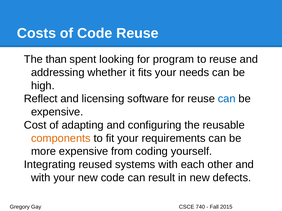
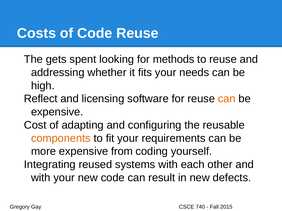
than: than -> gets
program: program -> methods
can at (227, 99) colour: blue -> orange
